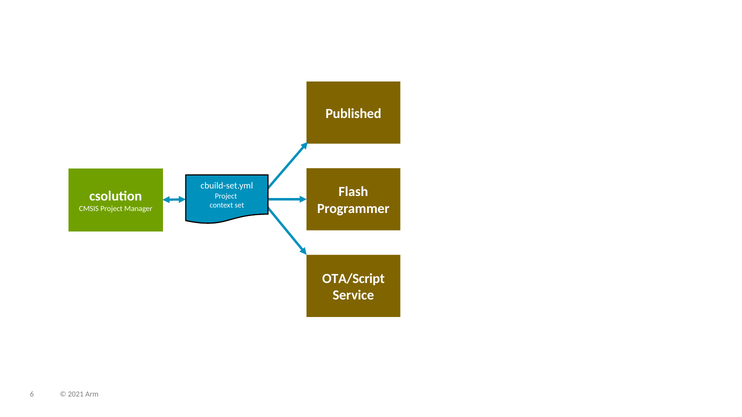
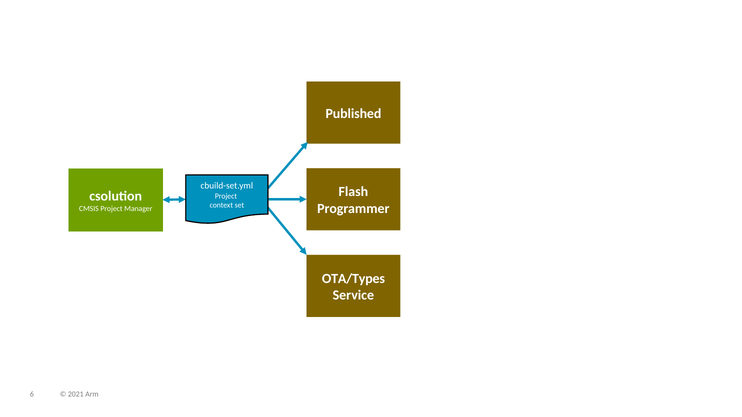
OTA/Script: OTA/Script -> OTA/Types
